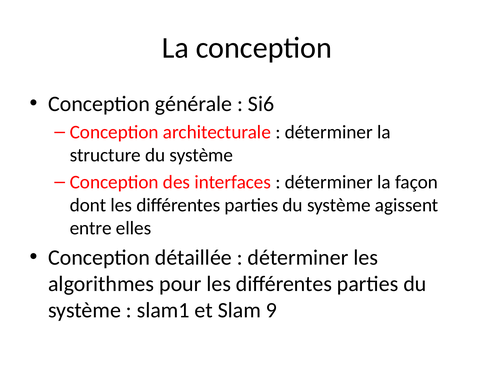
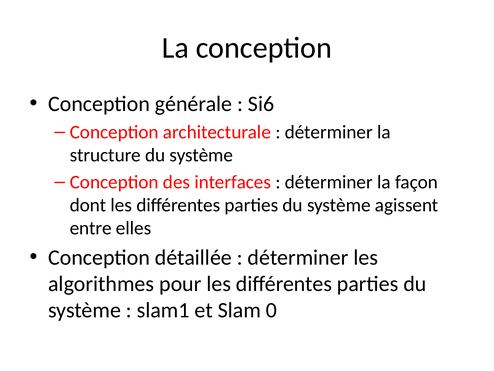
9: 9 -> 0
